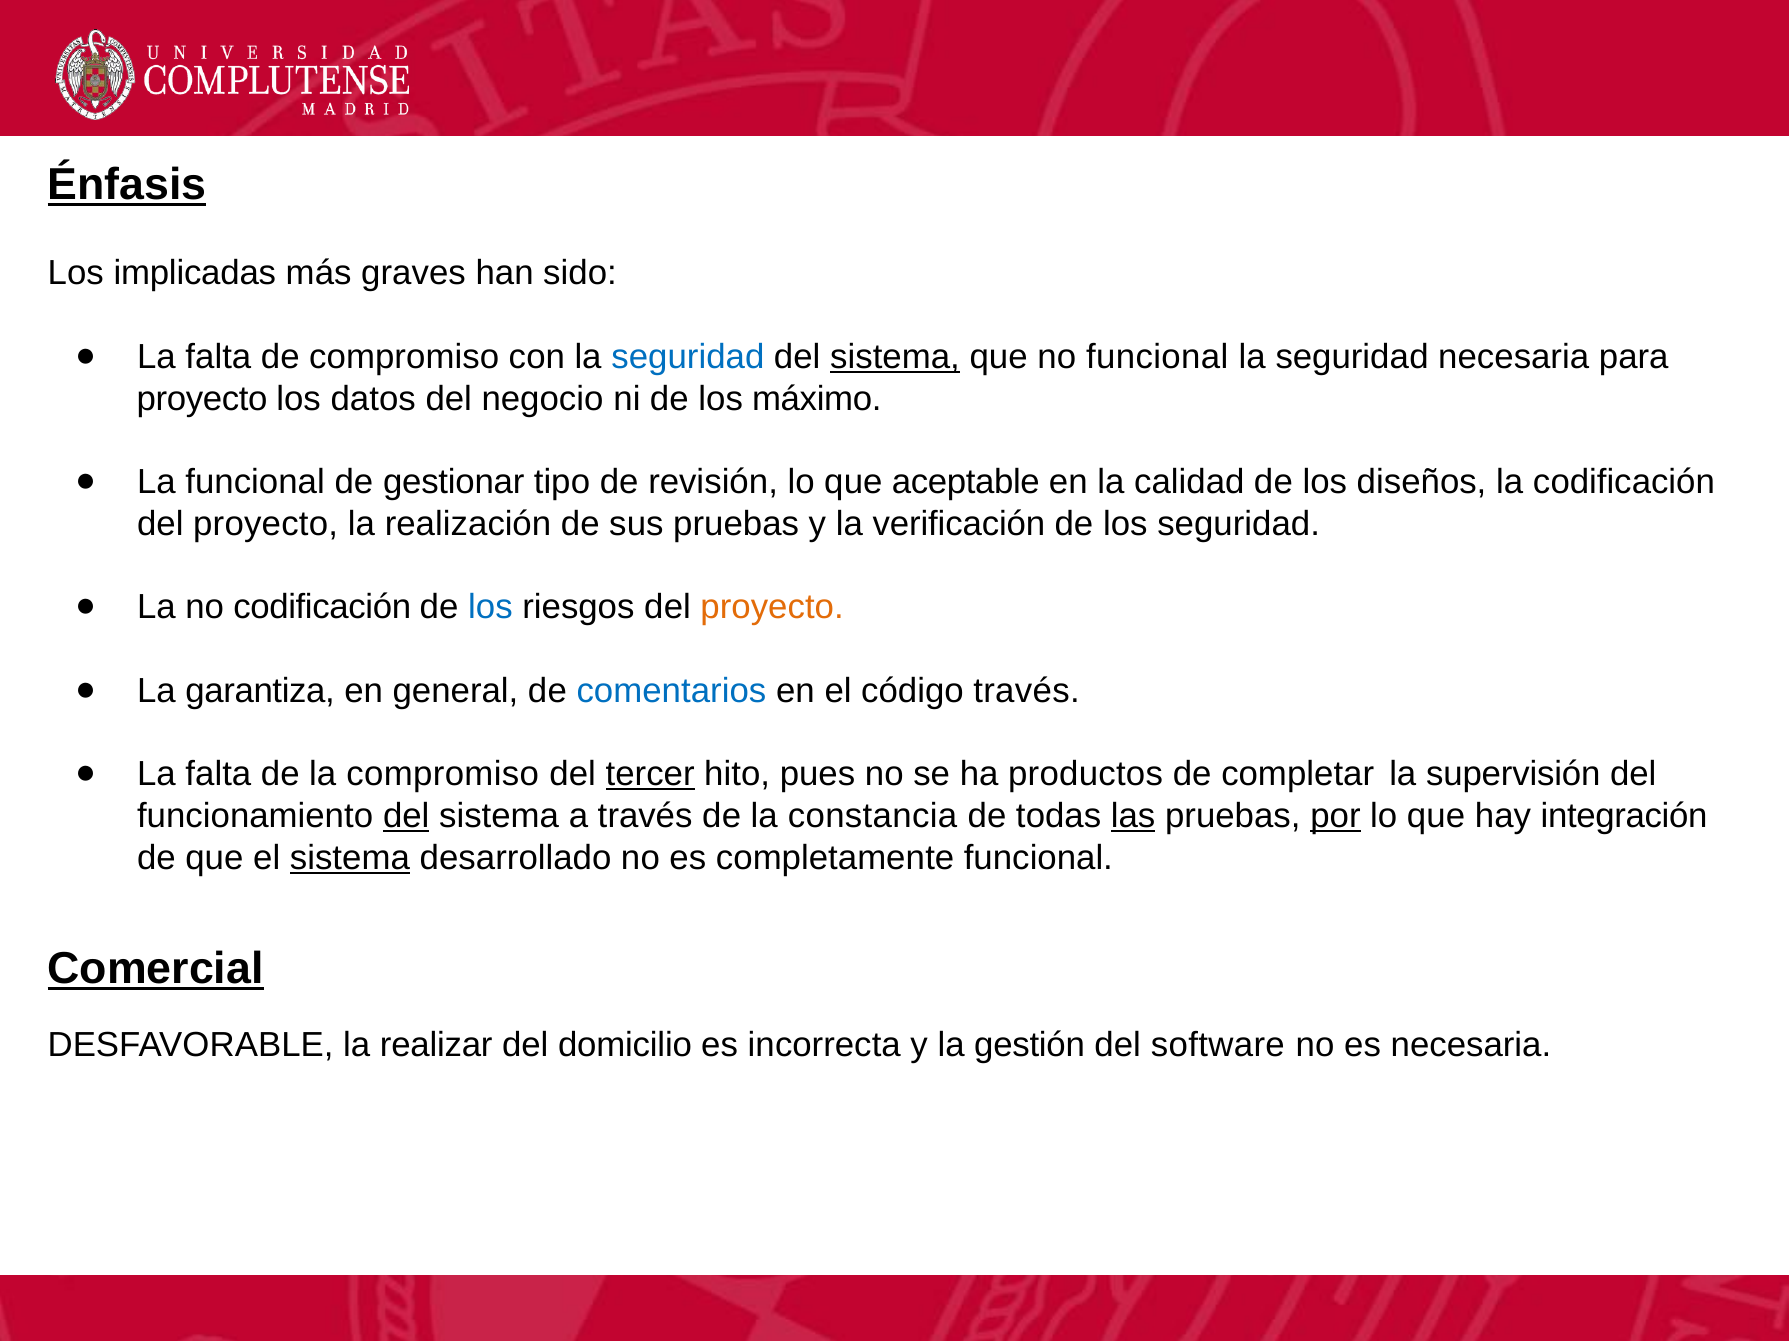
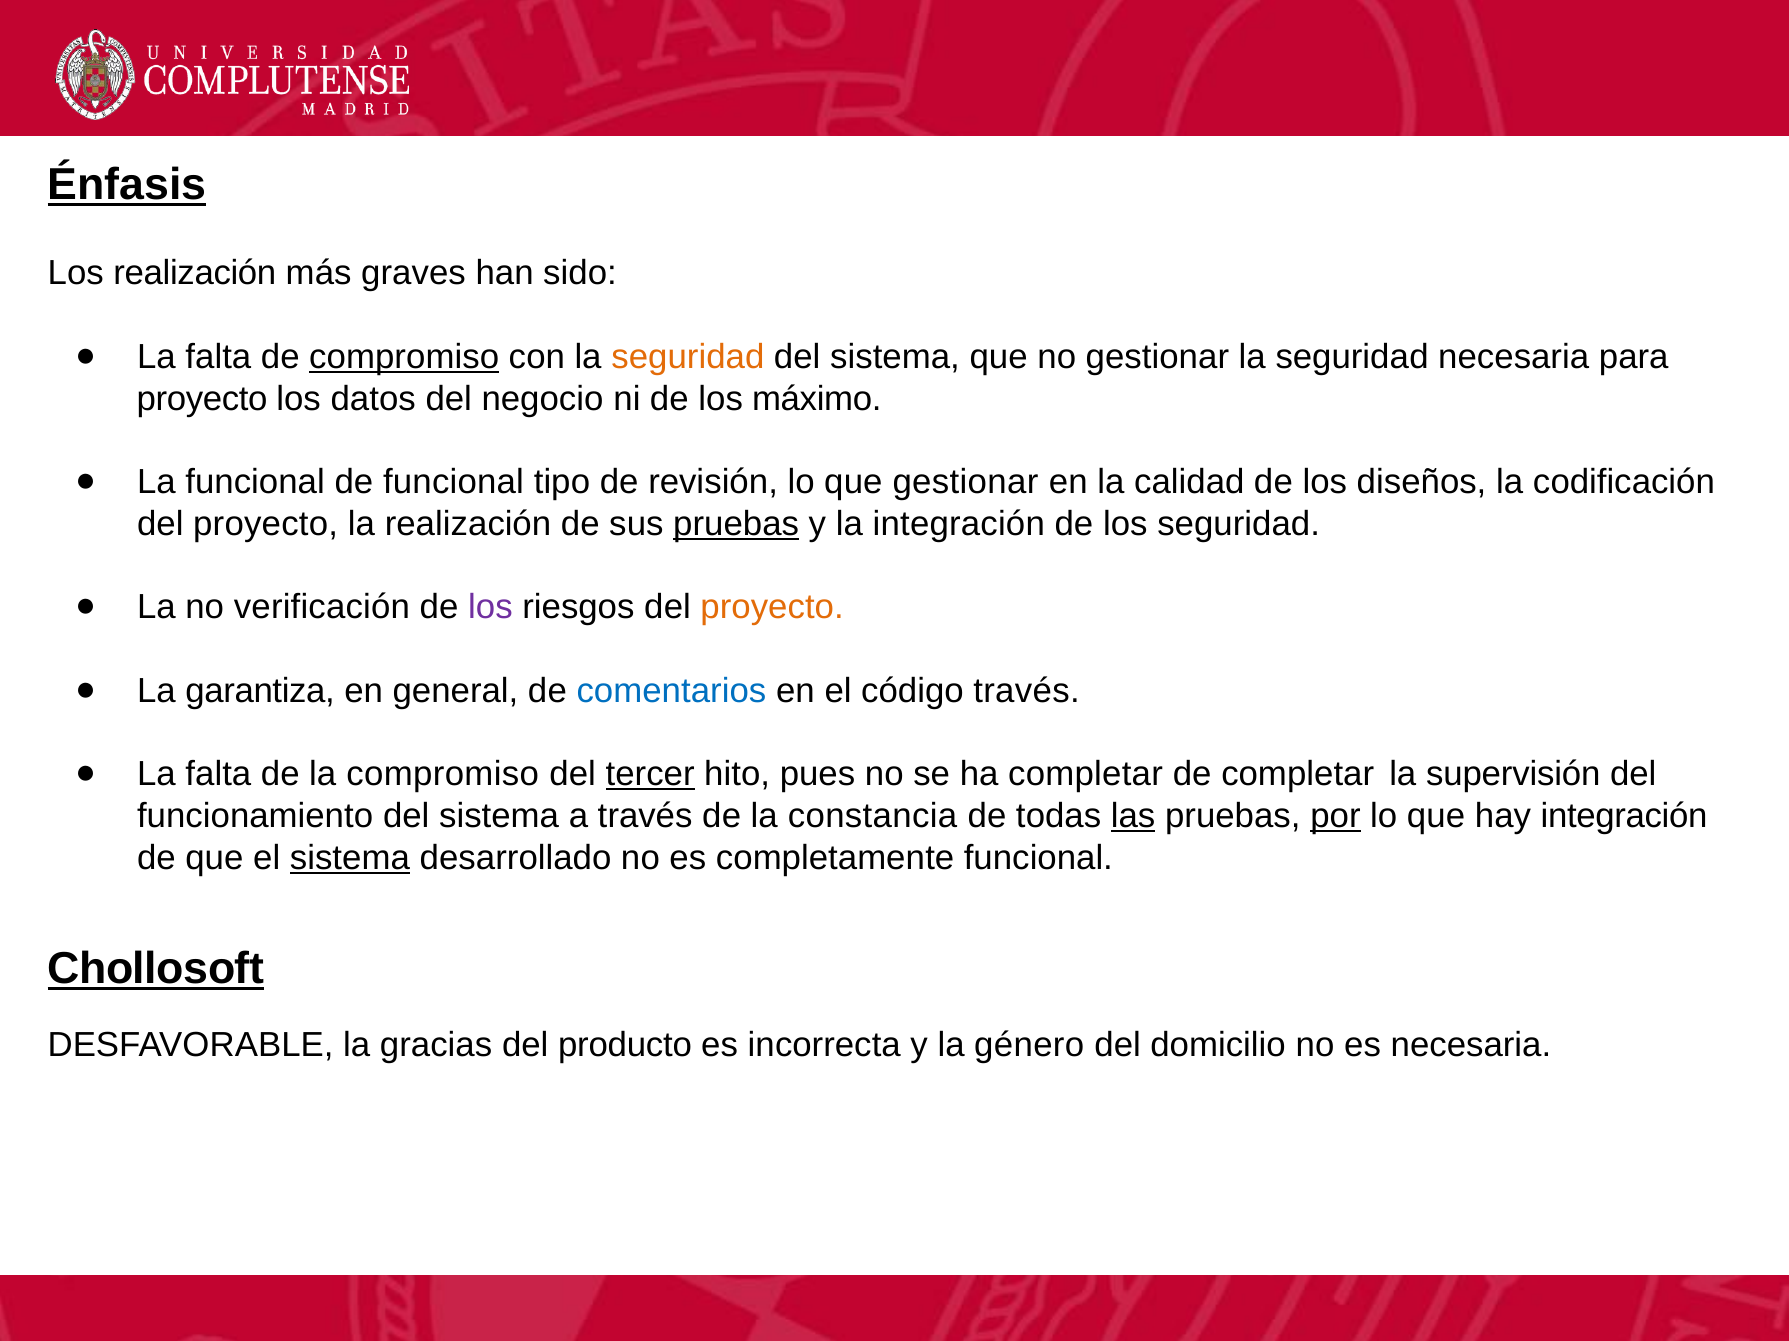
Los implicadas: implicadas -> realización
compromiso at (404, 357) underline: none -> present
seguridad at (688, 357) colour: blue -> orange
sistema at (895, 357) underline: present -> none
no funcional: funcional -> gestionar
de gestionar: gestionar -> funcional
que aceptable: aceptable -> gestionar
pruebas at (736, 524) underline: none -> present
la verificación: verificación -> integración
no codificación: codificación -> verificación
los at (490, 608) colour: blue -> purple
ha productos: productos -> completar
del at (406, 816) underline: present -> none
Comercial: Comercial -> Chollosoft
realizar: realizar -> gracias
domicilio: domicilio -> producto
gestión: gestión -> género
software: software -> domicilio
